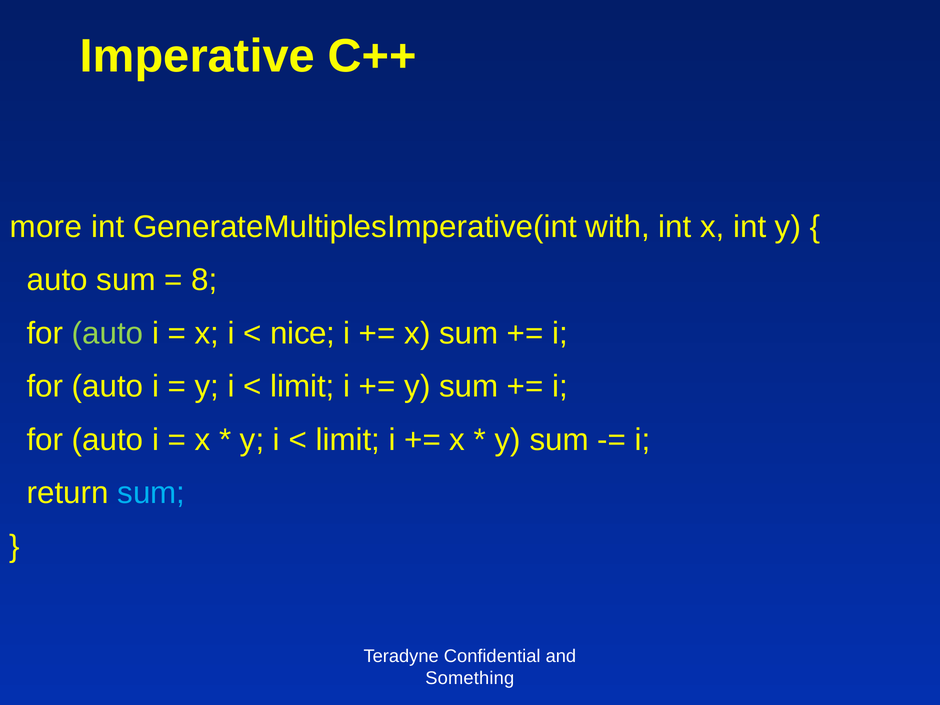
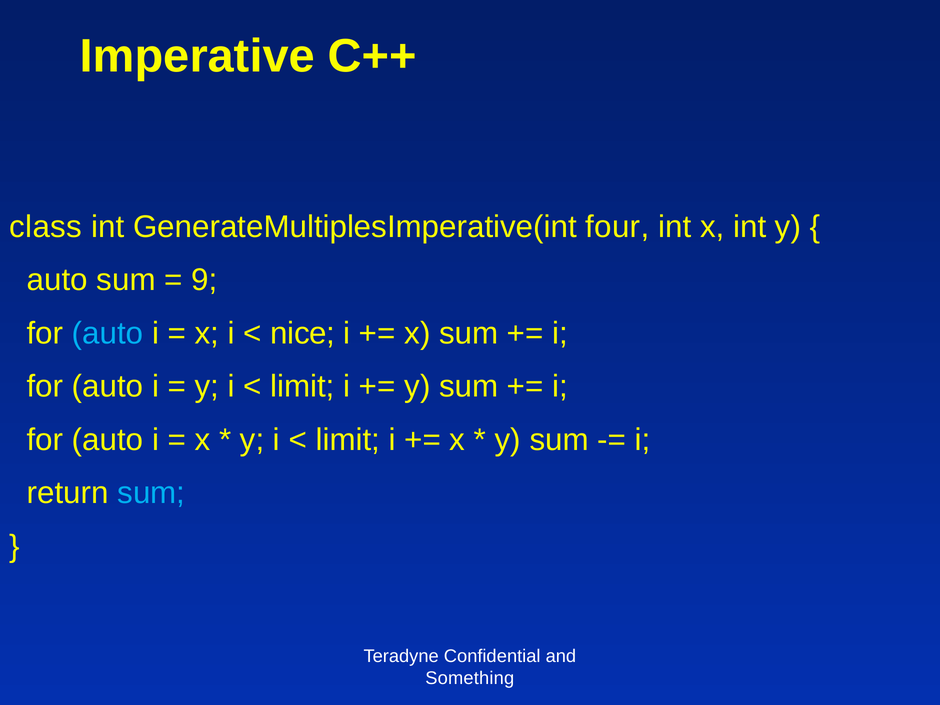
more: more -> class
with: with -> four
8: 8 -> 9
auto at (108, 333) colour: light green -> light blue
